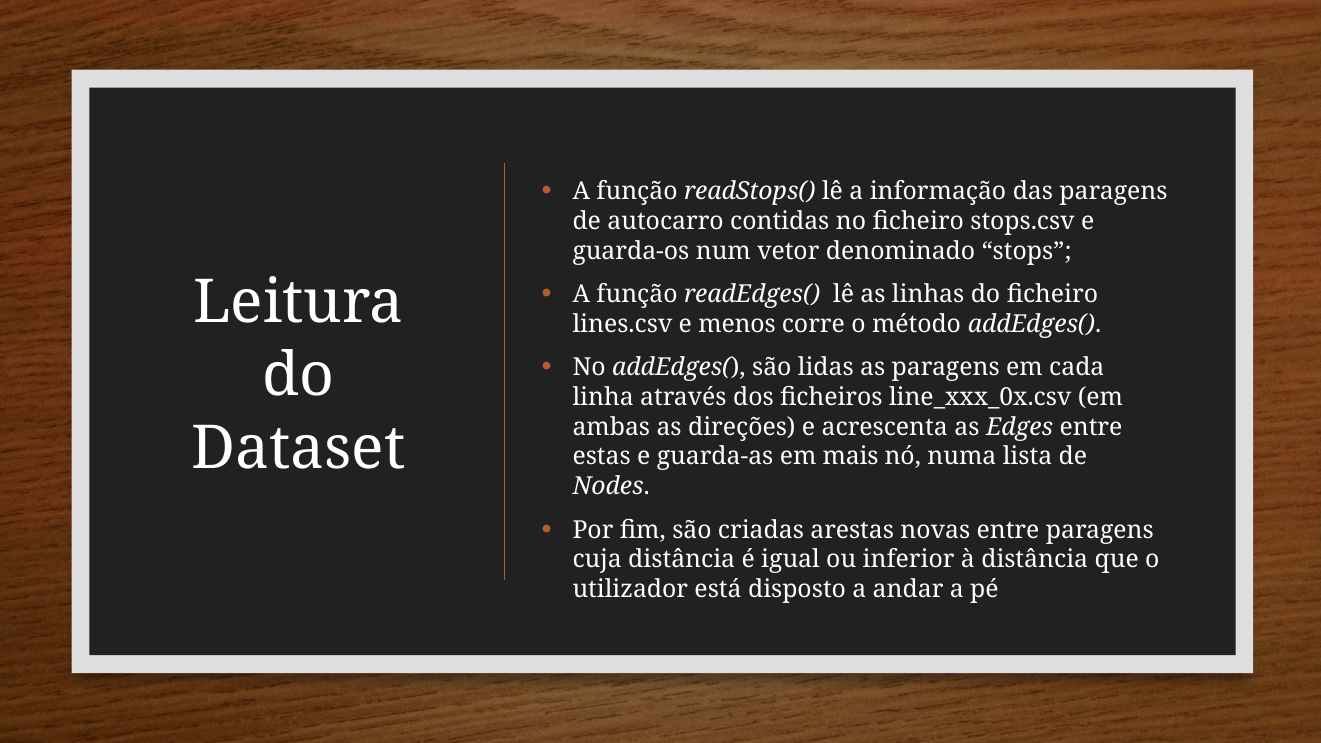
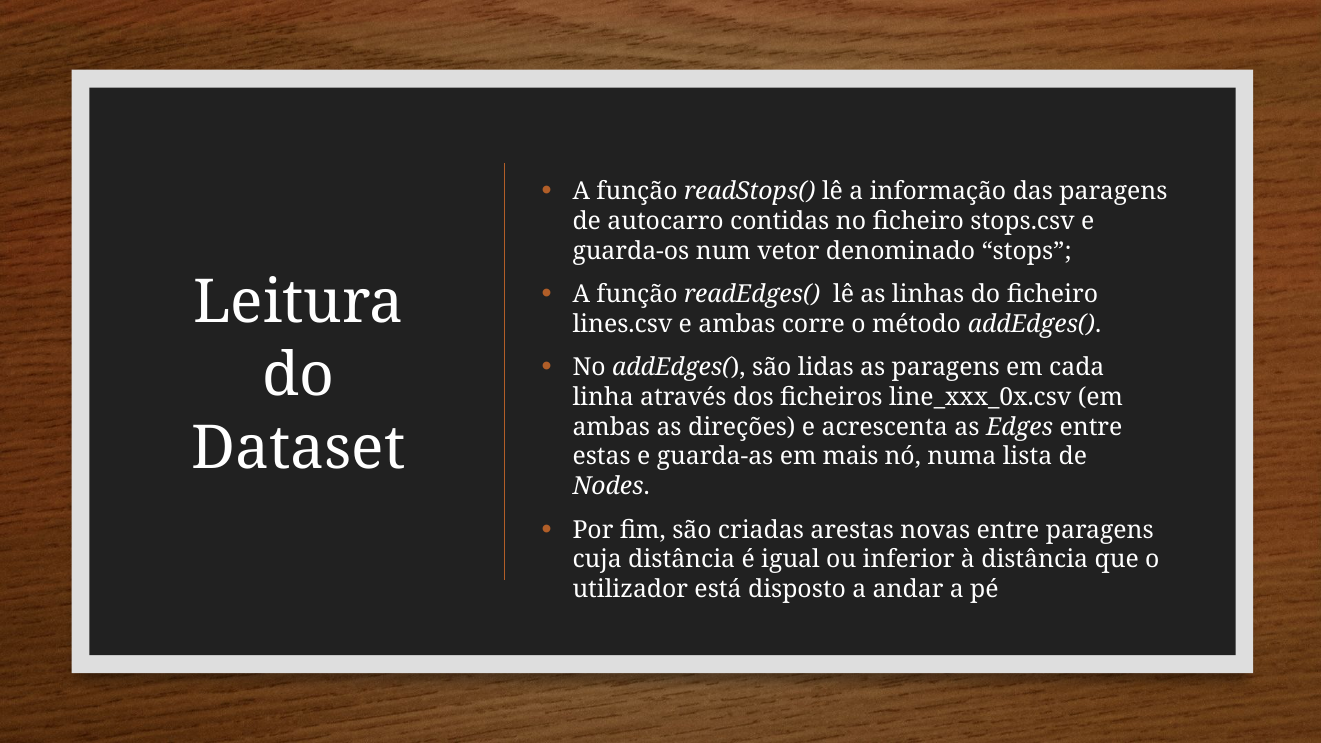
e menos: menos -> ambas
